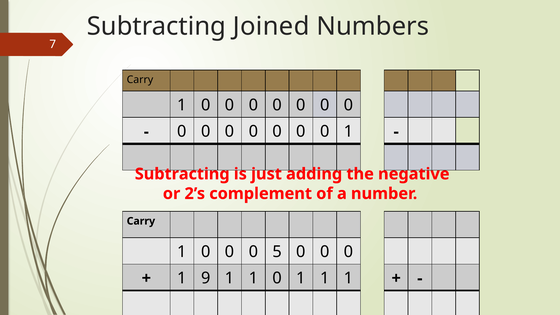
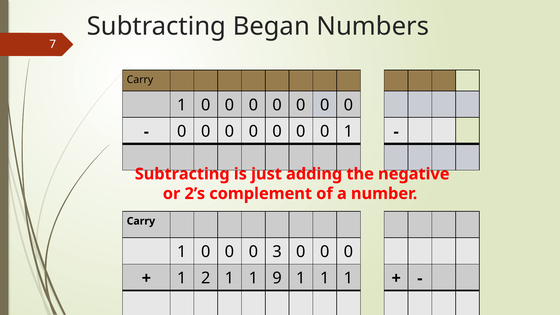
Joined: Joined -> Began
5: 5 -> 3
9: 9 -> 2
1 1 0: 0 -> 9
